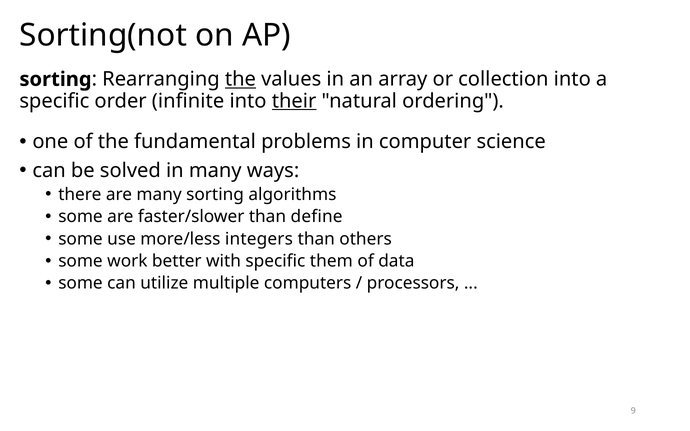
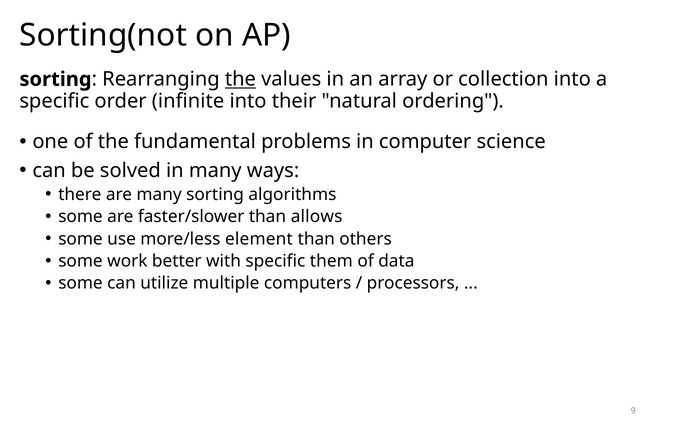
their underline: present -> none
define: define -> allows
integers: integers -> element
